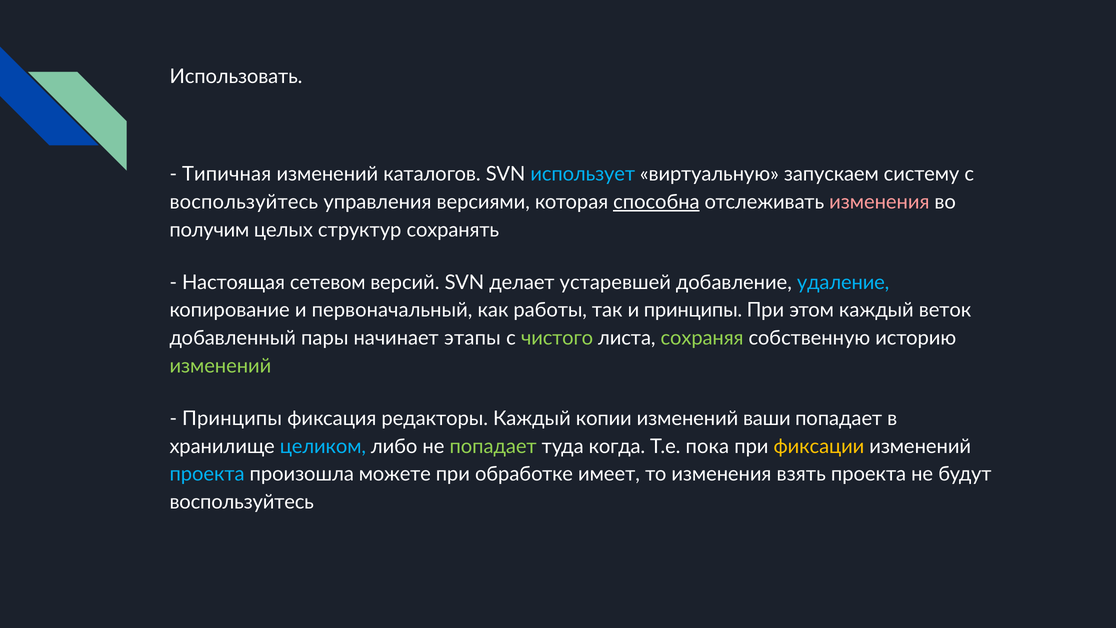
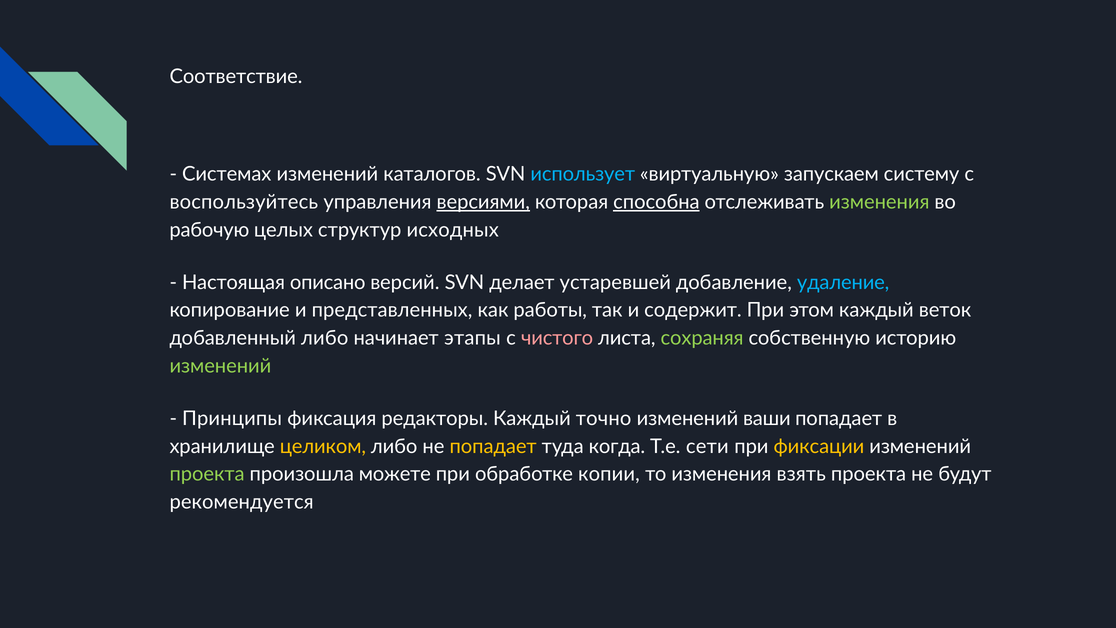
Использовать: Использовать -> Соответствие
Типичная: Типичная -> Системах
версиями underline: none -> present
изменения at (879, 202) colour: pink -> light green
получим: получим -> рабочую
сохранять: сохранять -> исходных
сетевом: сетевом -> описано
первоначальный: первоначальный -> представленных
и принципы: принципы -> содержит
добавленный пары: пары -> либо
чистого colour: light green -> pink
копии: копии -> точно
целиком colour: light blue -> yellow
попадает at (493, 446) colour: light green -> yellow
пока: пока -> сети
проекта at (207, 474) colour: light blue -> light green
имеет: имеет -> копии
воспользуйтесь at (242, 502): воспользуйтесь -> рекомендуется
